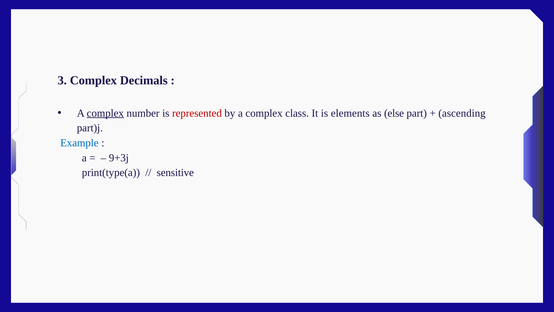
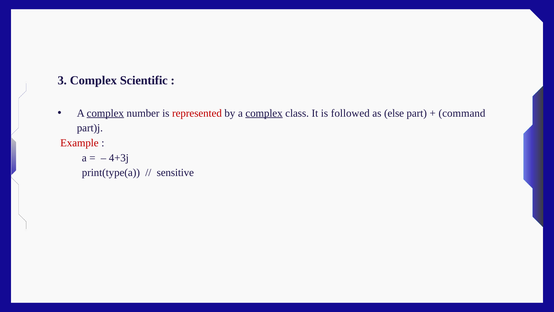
Decimals: Decimals -> Scientific
complex at (264, 113) underline: none -> present
elements: elements -> followed
ascending: ascending -> command
Example colour: blue -> red
9+3j: 9+3j -> 4+3j
